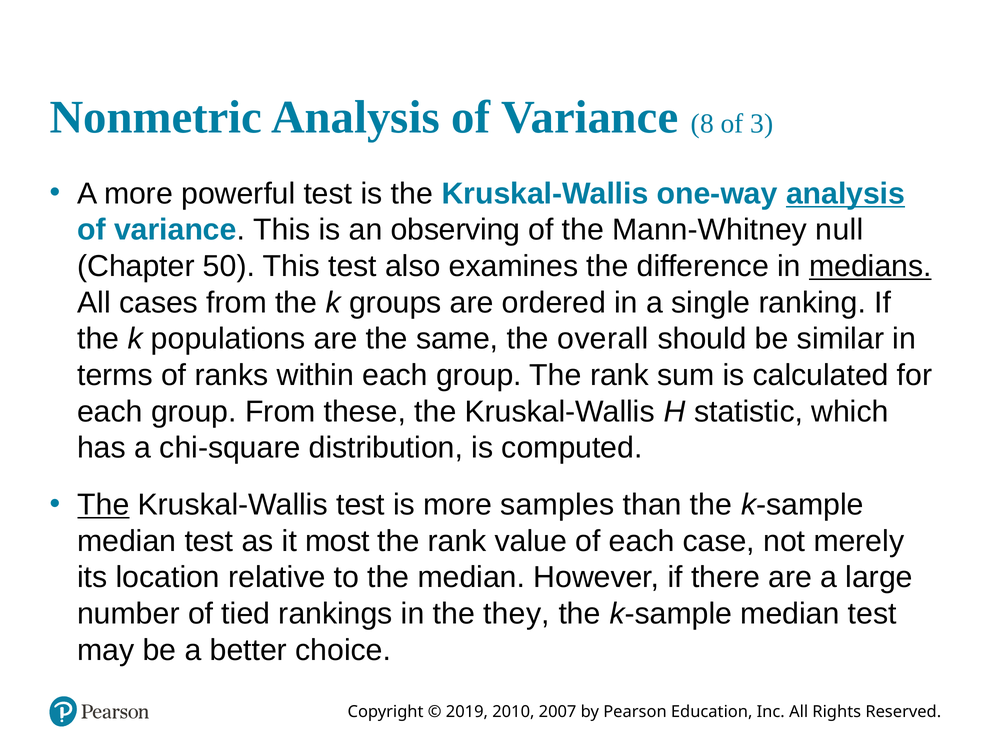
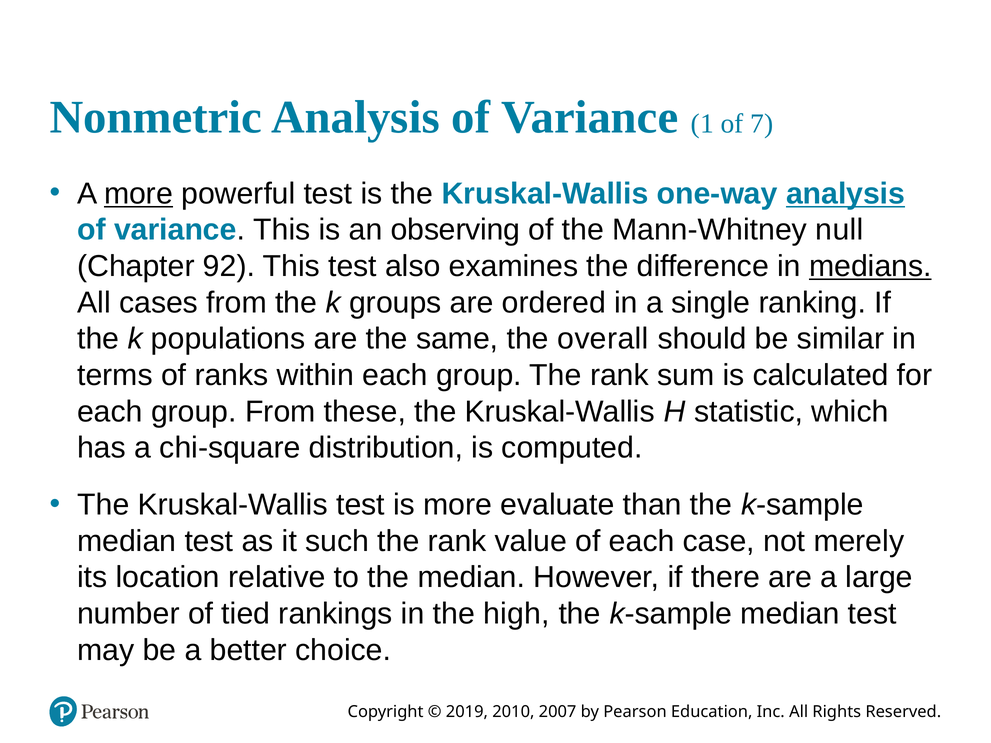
8: 8 -> 1
3: 3 -> 7
more at (138, 194) underline: none -> present
50: 50 -> 92
The at (103, 505) underline: present -> none
samples: samples -> evaluate
most: most -> such
they: they -> high
